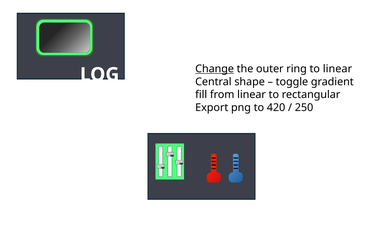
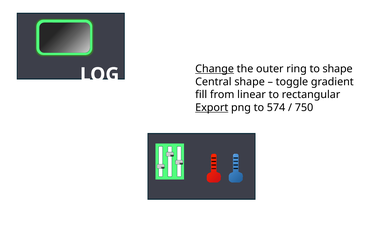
to linear: linear -> shape
Export underline: none -> present
420: 420 -> 574
250: 250 -> 750
